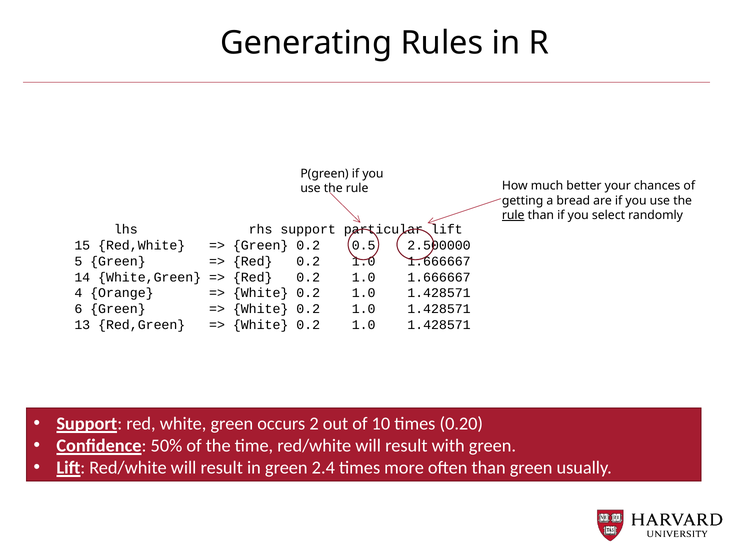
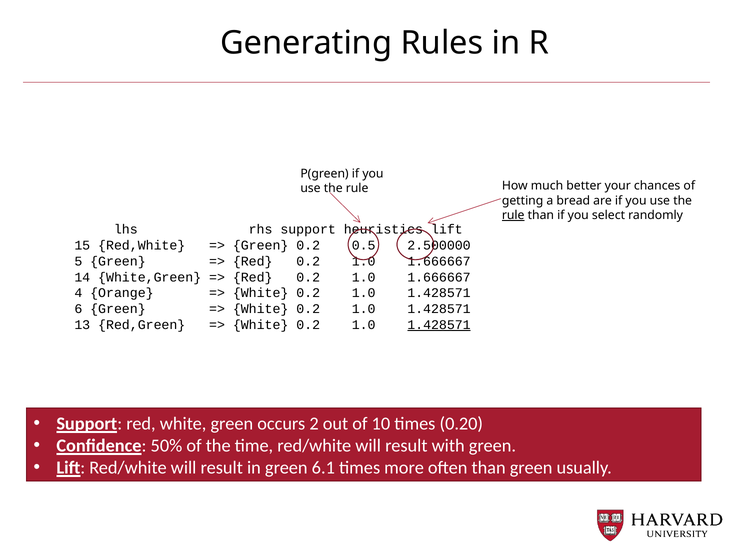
particular: particular -> heuristics
1.428571 at (439, 325) underline: none -> present
2.4: 2.4 -> 6.1
